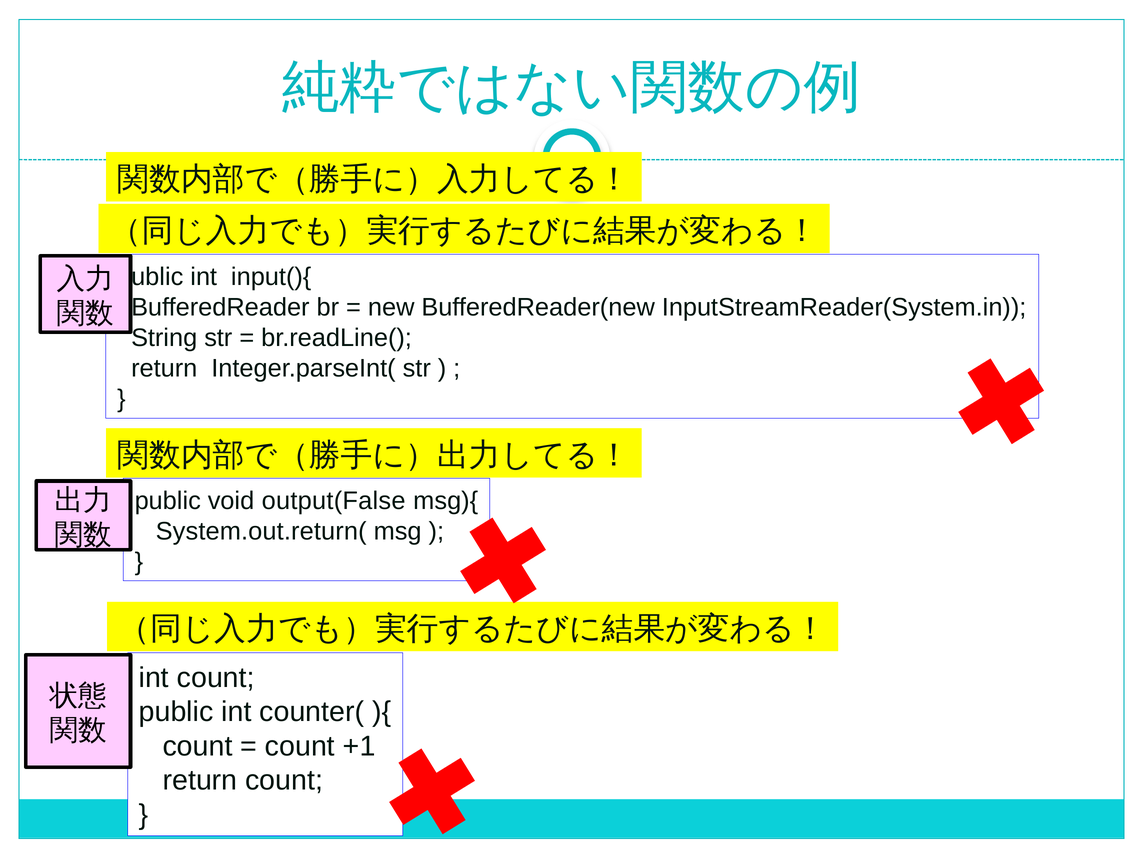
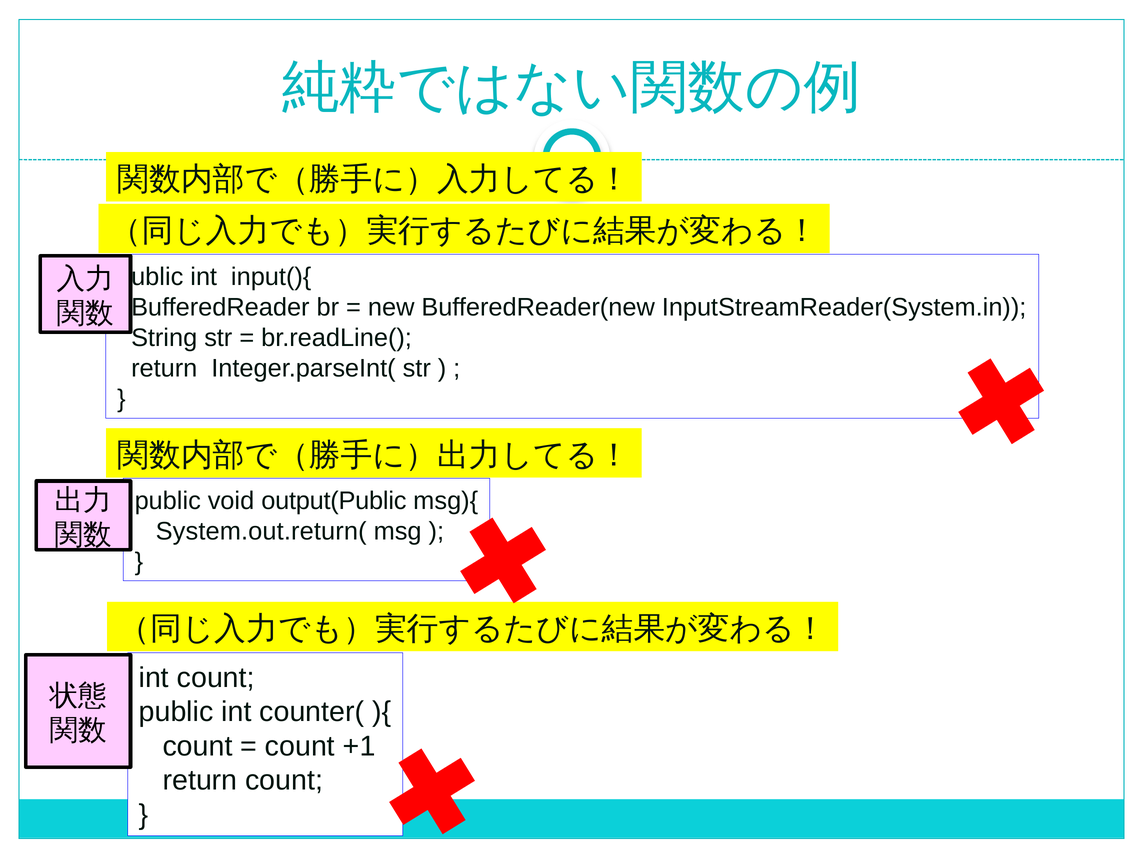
output(False: output(False -> output(Public
